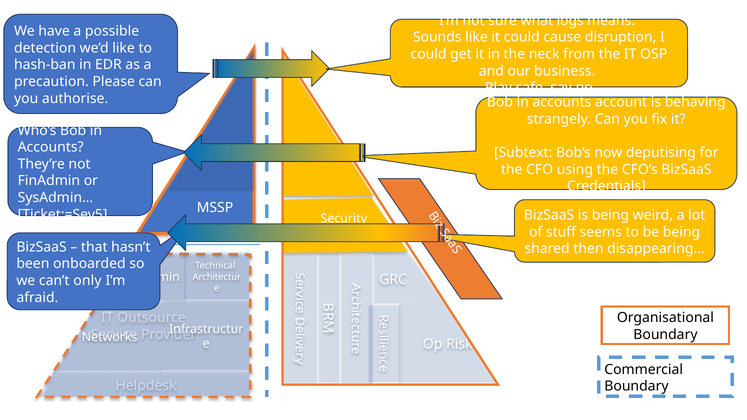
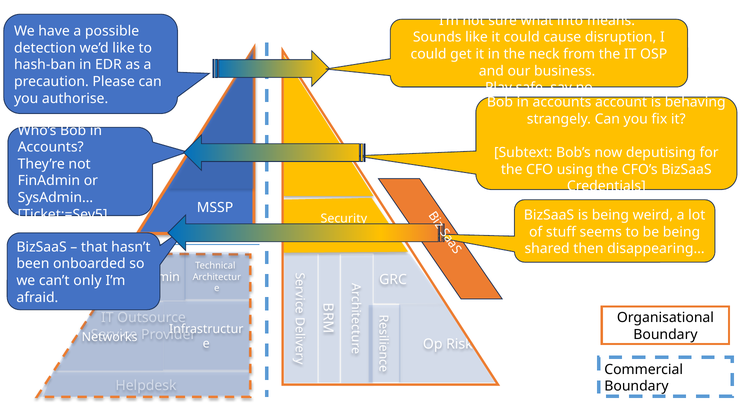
logs: logs -> into
